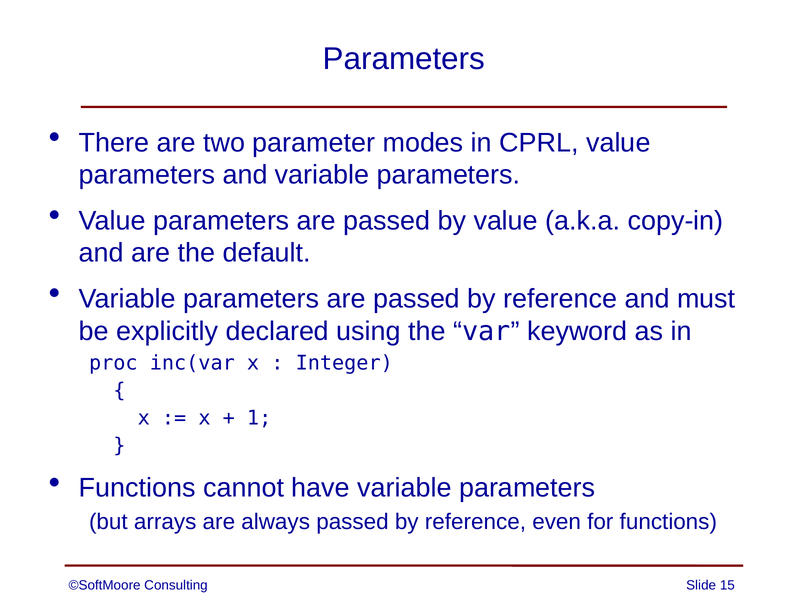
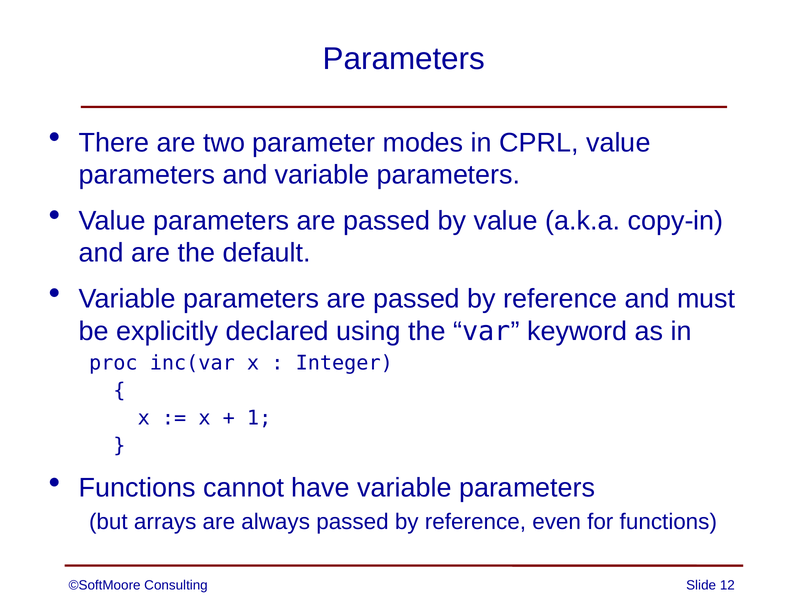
15: 15 -> 12
